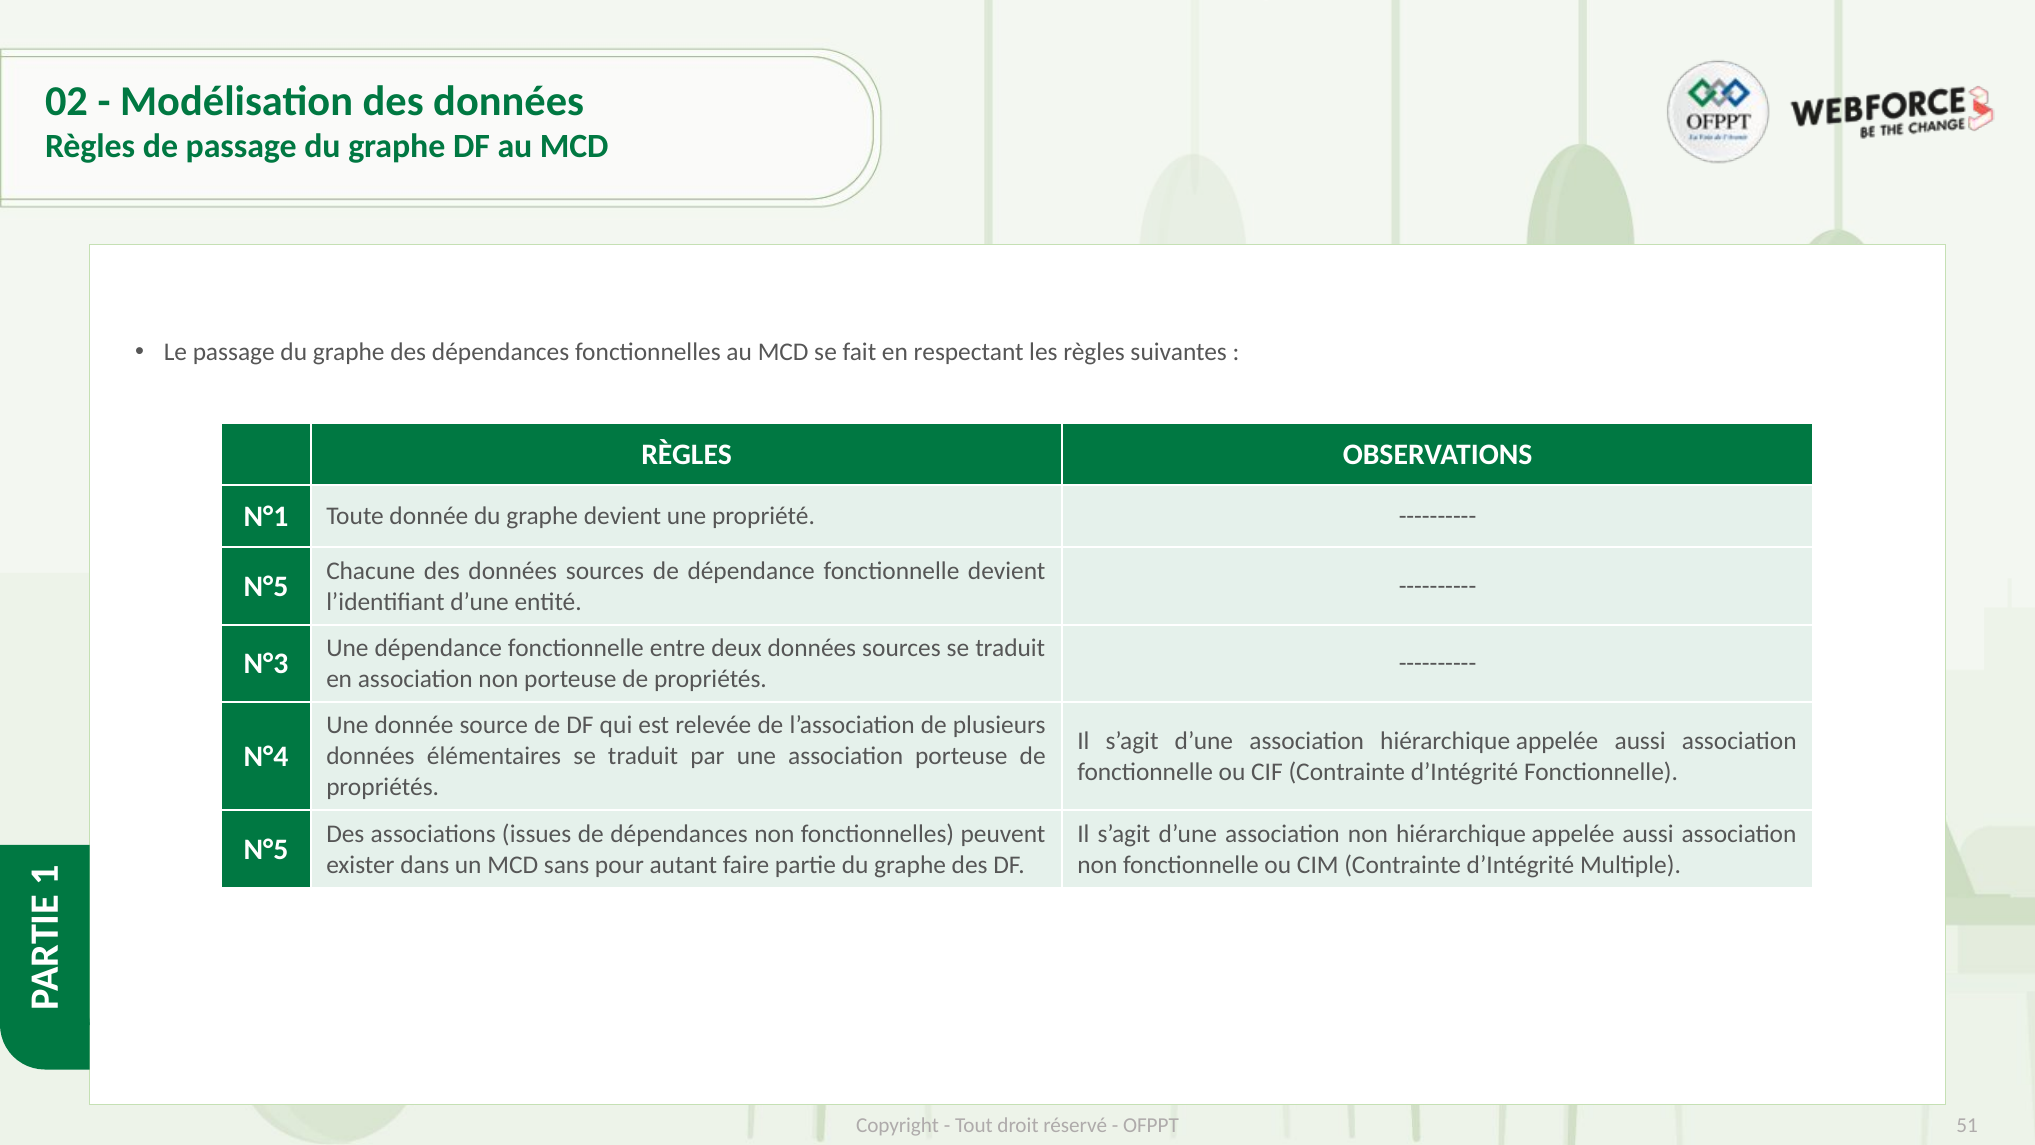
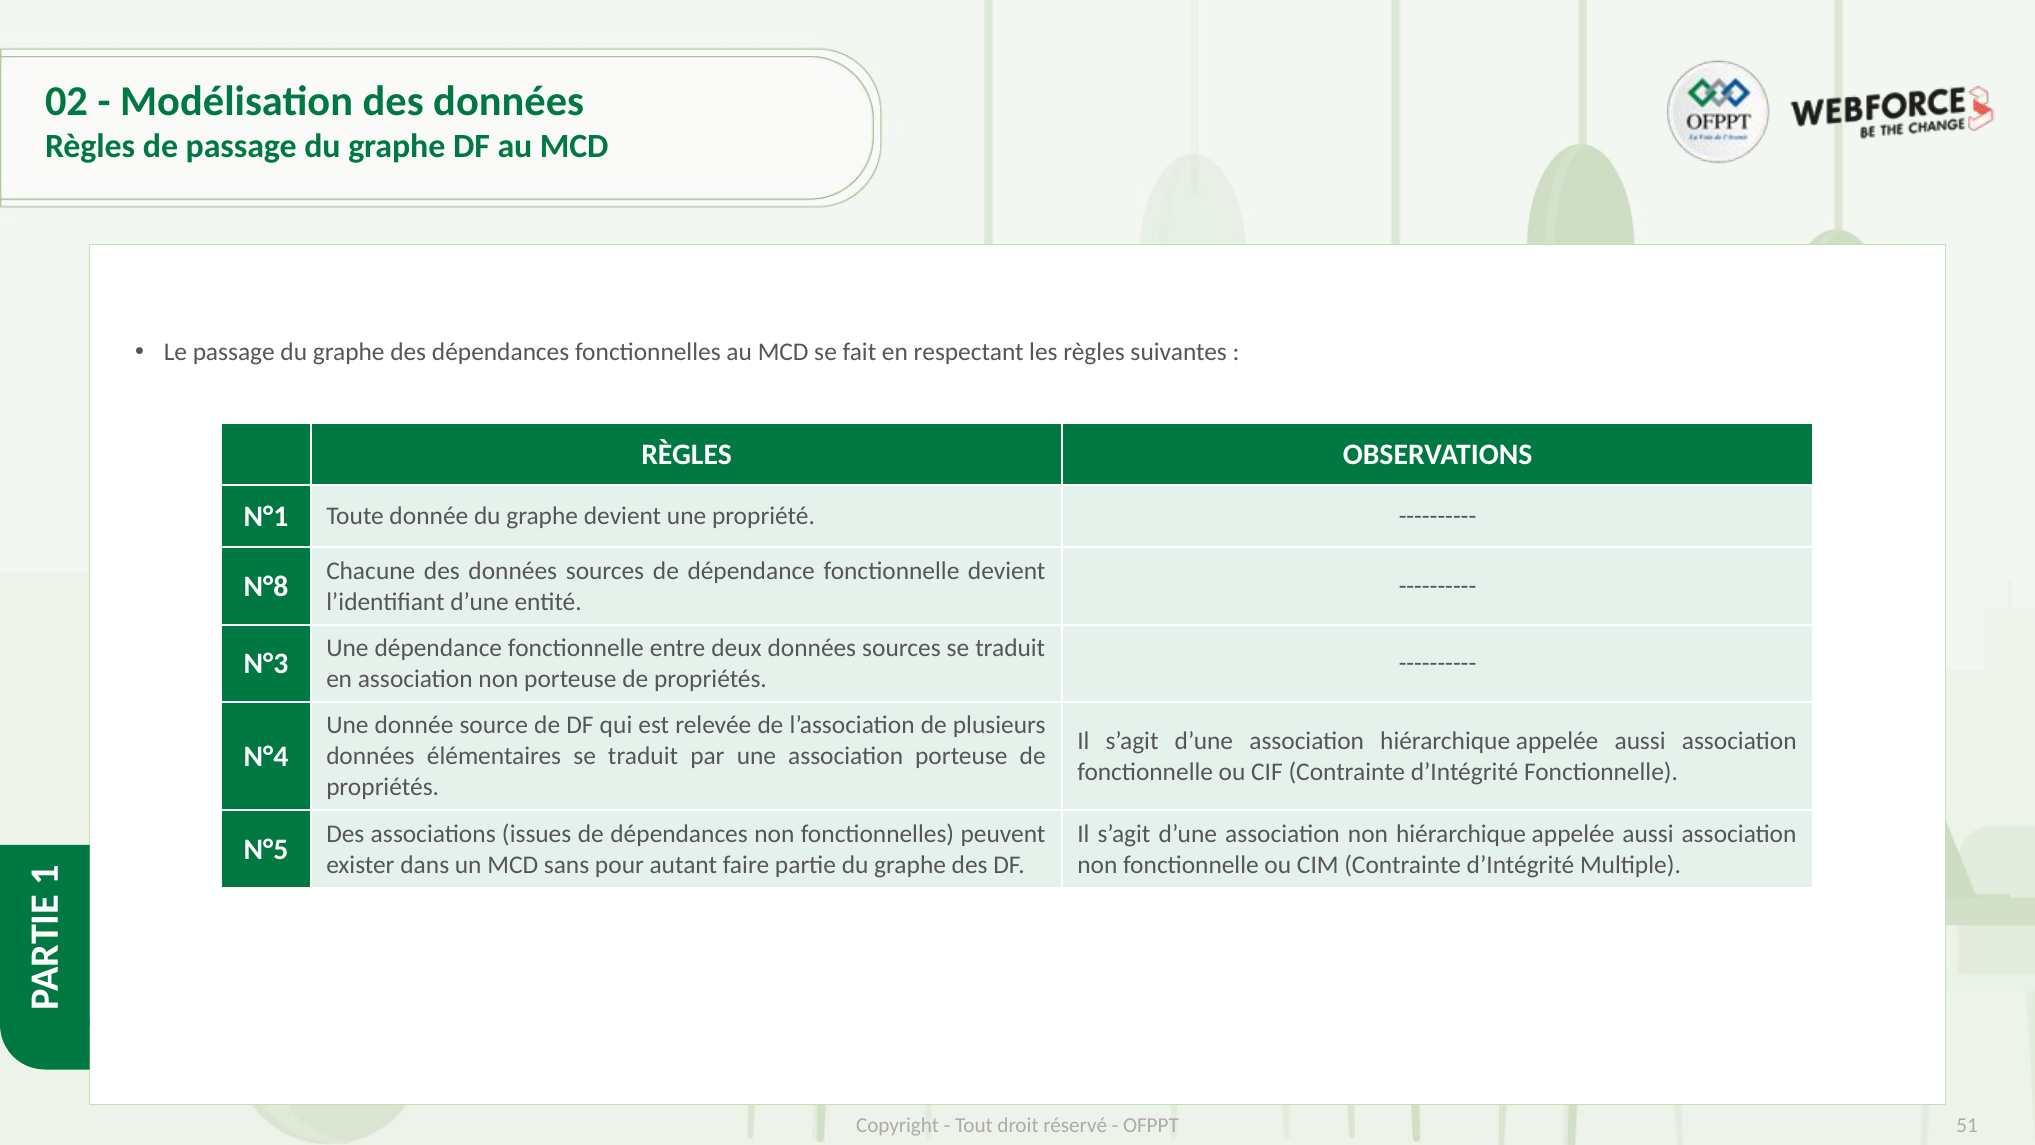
N°5 at (266, 586): N°5 -> N°8
